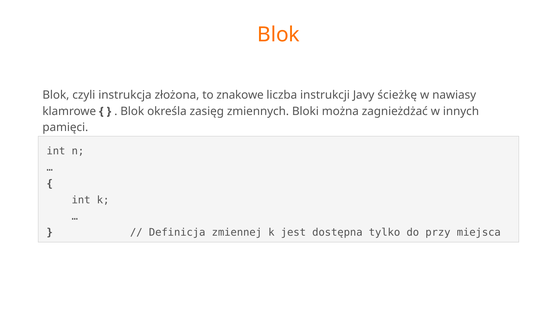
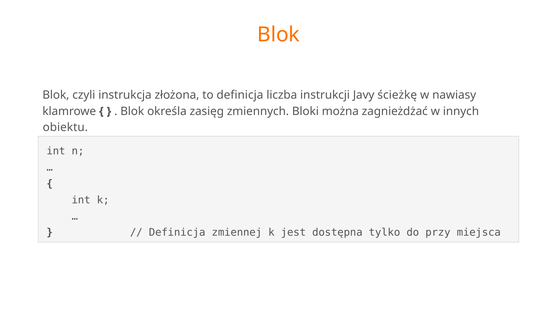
to znakowe: znakowe -> definicja
pamięci: pamięci -> obiektu
